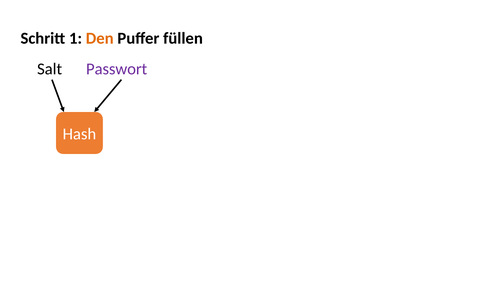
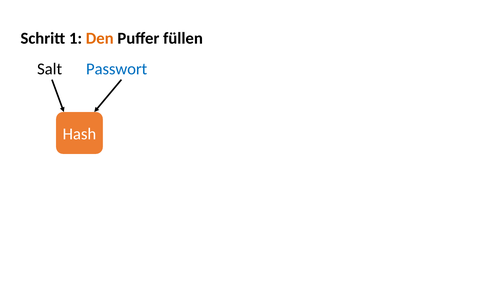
Passwort colour: purple -> blue
